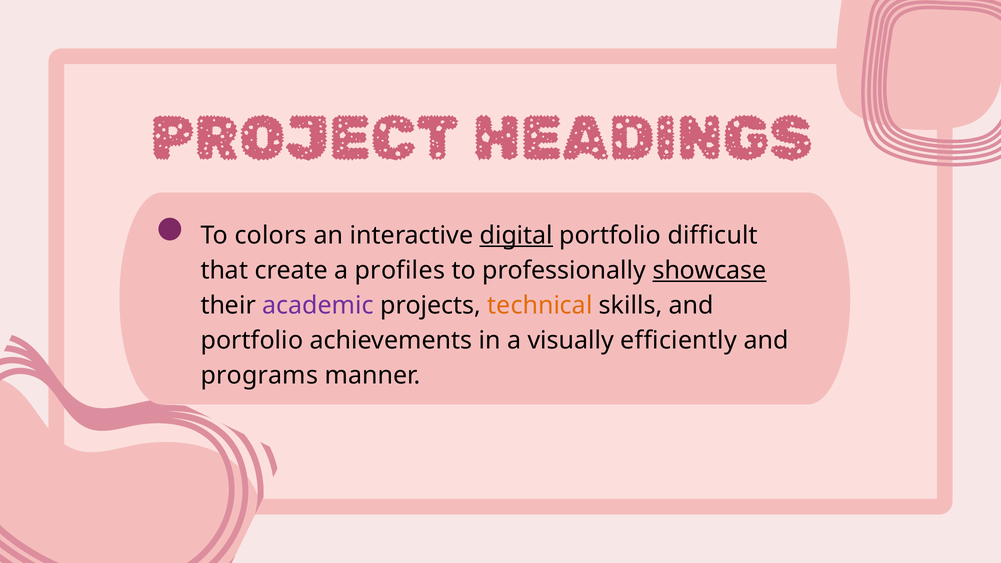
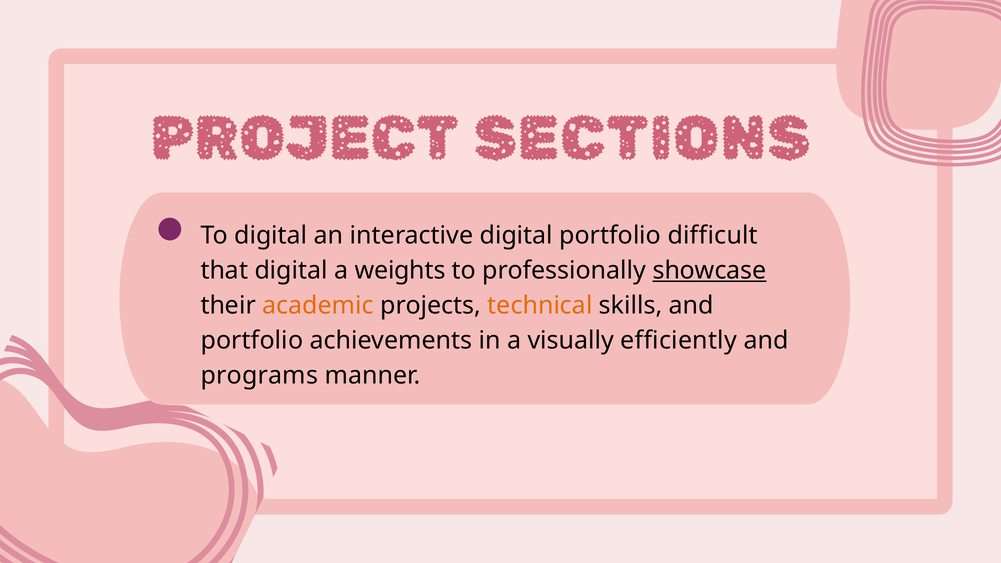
HEADINGS: HEADINGS -> SECTIONS
To colors: colors -> digital
digital at (516, 235) underline: present -> none
that create: create -> digital
profiles: profiles -> weights
academic colour: purple -> orange
